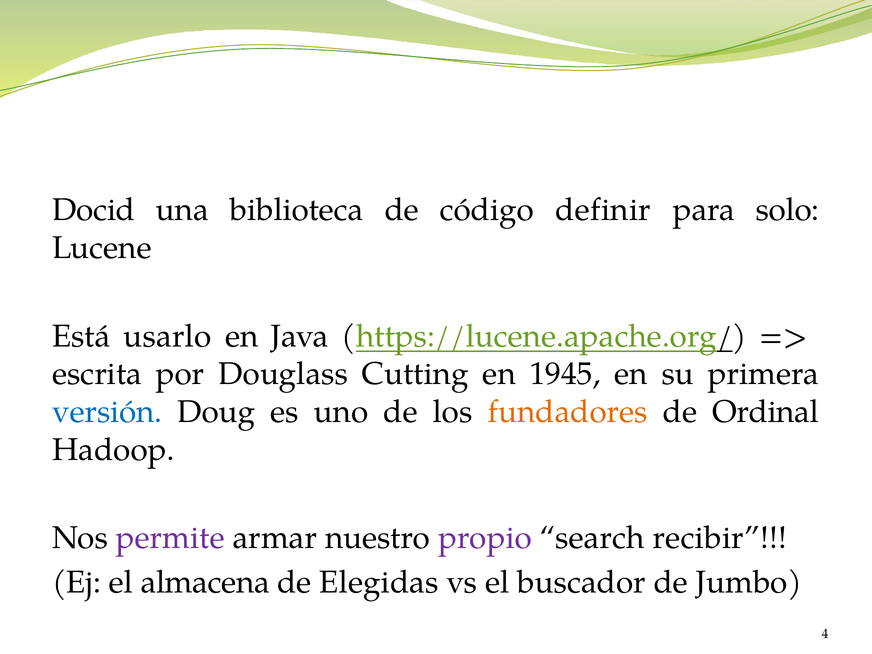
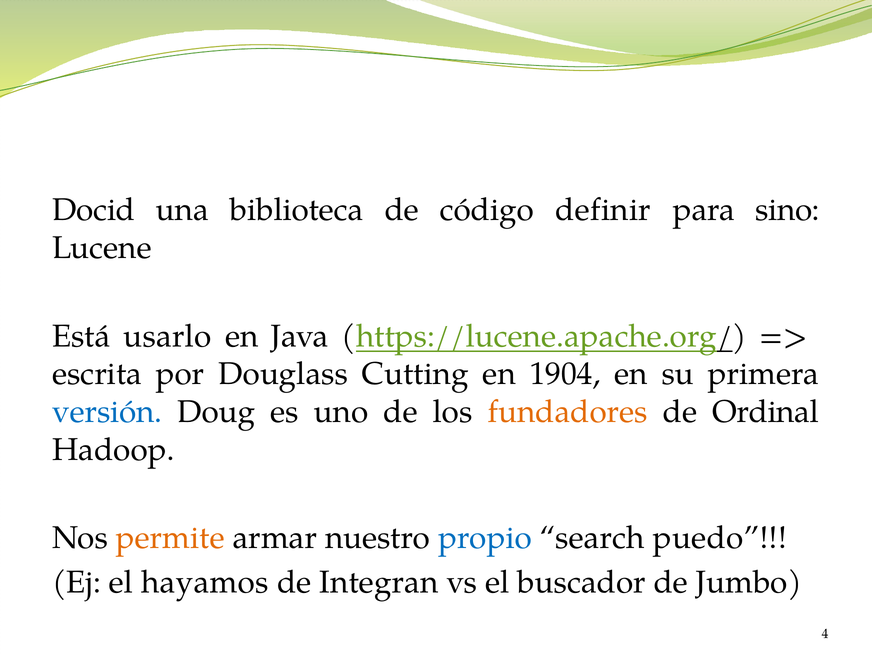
solo: solo -> sino
1945: 1945 -> 1904
permite colour: purple -> orange
propio colour: purple -> blue
recibir: recibir -> puedo
almacena: almacena -> hayamos
Elegidas: Elegidas -> Integran
